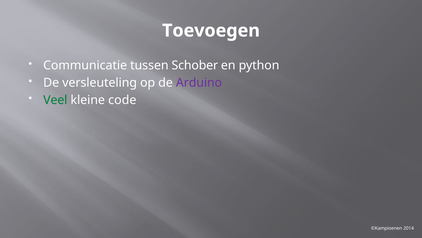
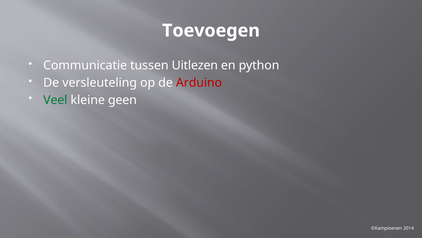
Schober: Schober -> Uitlezen
Arduino colour: purple -> red
code: code -> geen
